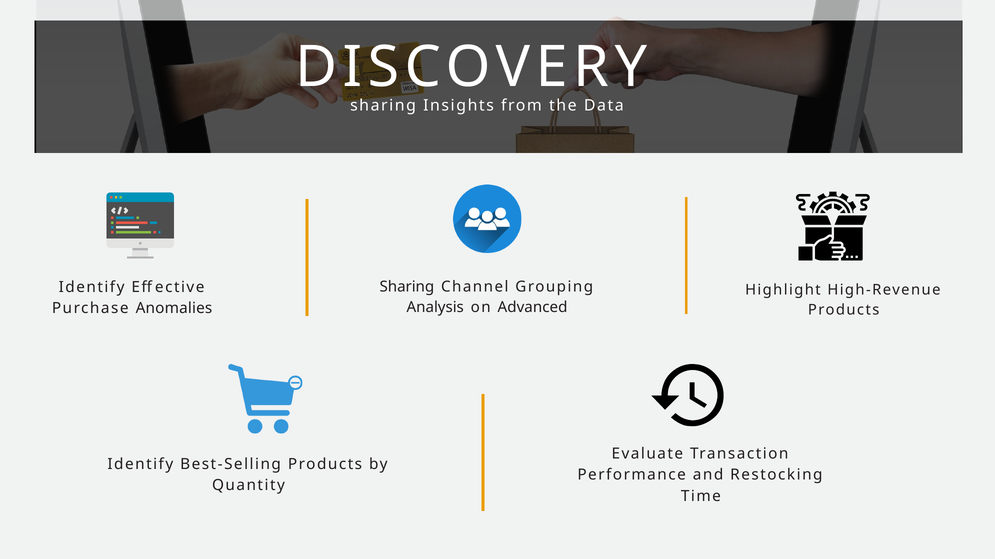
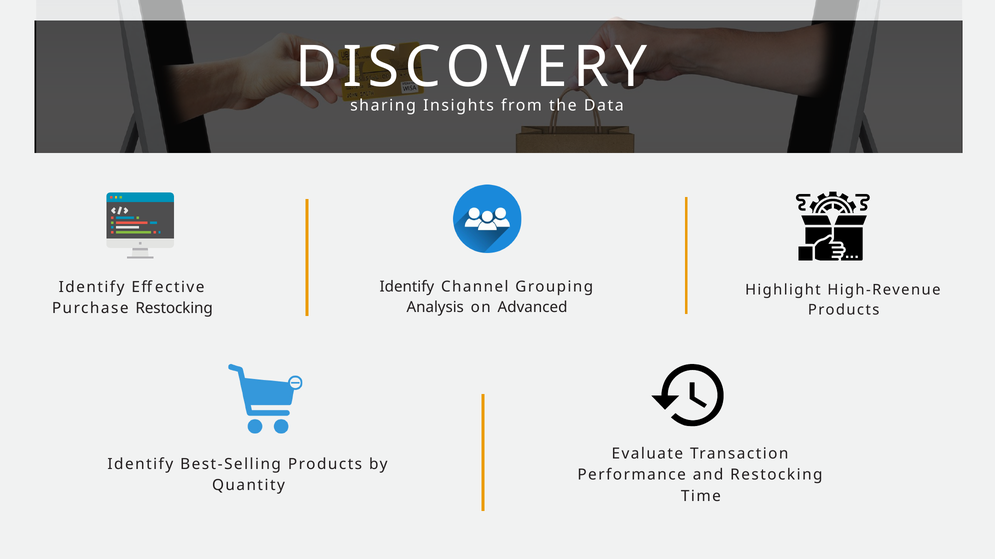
Sharing at (407, 287): Sharing -> Identify
Purchase Anomalies: Anomalies -> Restocking
